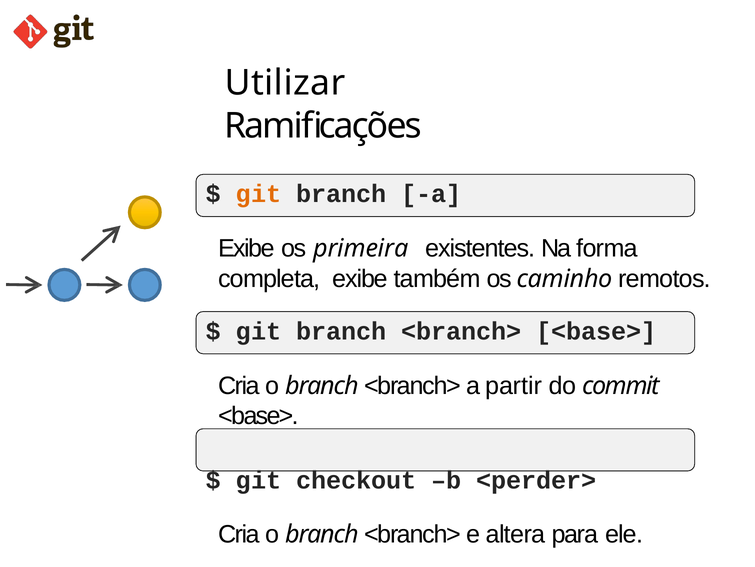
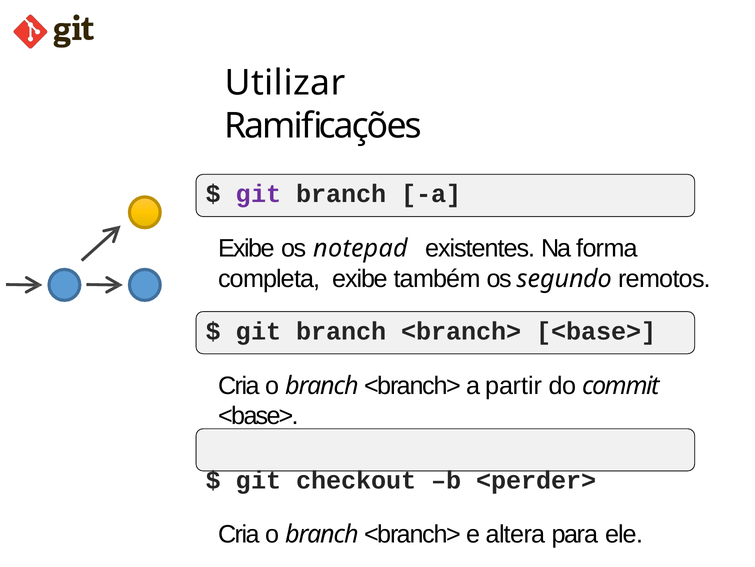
git at (259, 194) colour: orange -> purple
primeira: primeira -> notepad
caminho: caminho -> segundo
